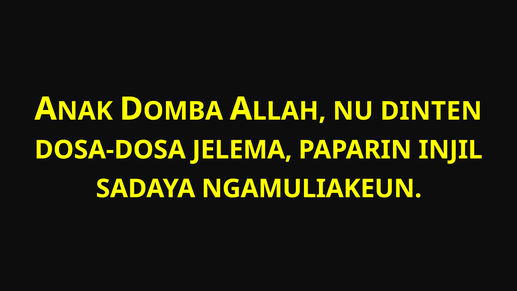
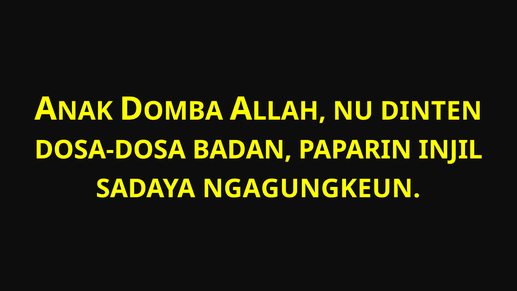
JELEMA: JELEMA -> BADAN
NGAMULIAKEUN: NGAMULIAKEUN -> NGAGUNGKEUN
